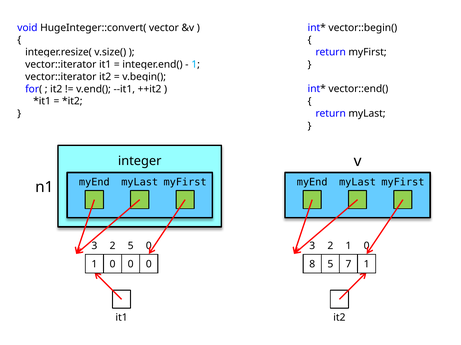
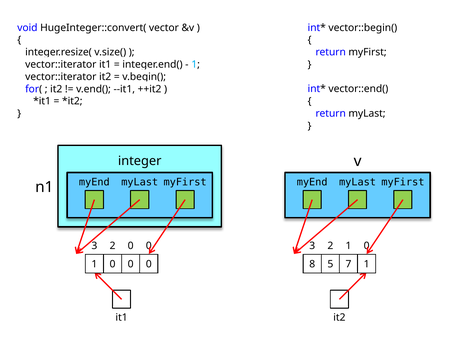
2 5: 5 -> 0
